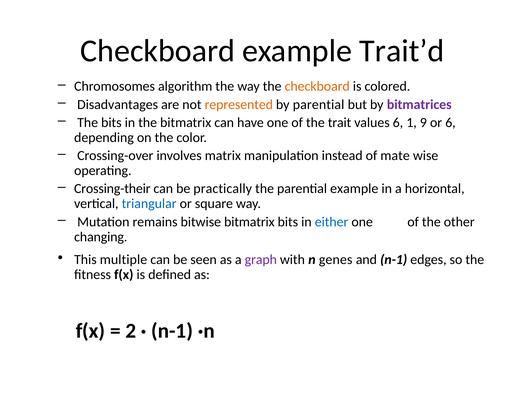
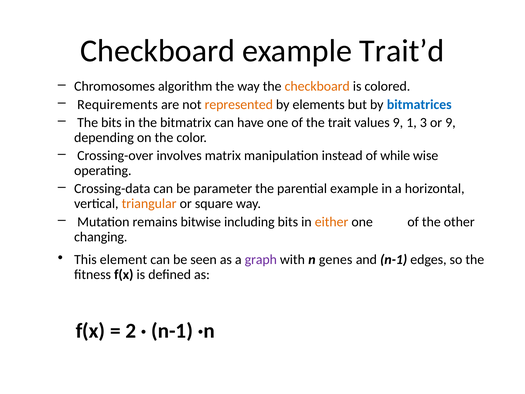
Disadvantages: Disadvantages -> Requirements
by parential: parential -> elements
bitmatrices colour: purple -> blue
values 6: 6 -> 9
9: 9 -> 3
or 6: 6 -> 9
mate: mate -> while
Crossing-their: Crossing-their -> Crossing-data
practically: practically -> parameter
triangular colour: blue -> orange
bitwise bitmatrix: bitmatrix -> including
either colour: blue -> orange
multiple: multiple -> element
